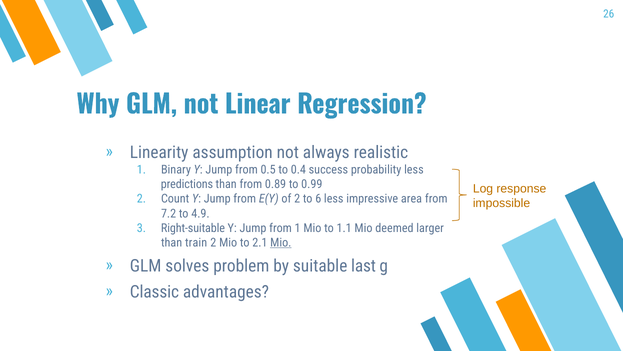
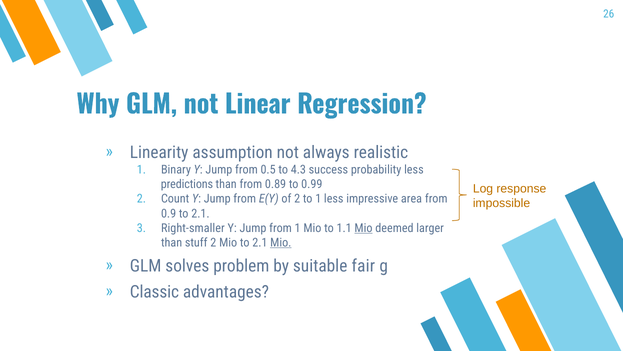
0.4: 0.4 -> 4.3
to 6: 6 -> 1
7.2: 7.2 -> 0.9
4.9 at (200, 213): 4.9 -> 2.1
Right-suitable: Right-suitable -> Right-smaller
Mio at (363, 228) underline: none -> present
train: train -> stuff
last: last -> fair
